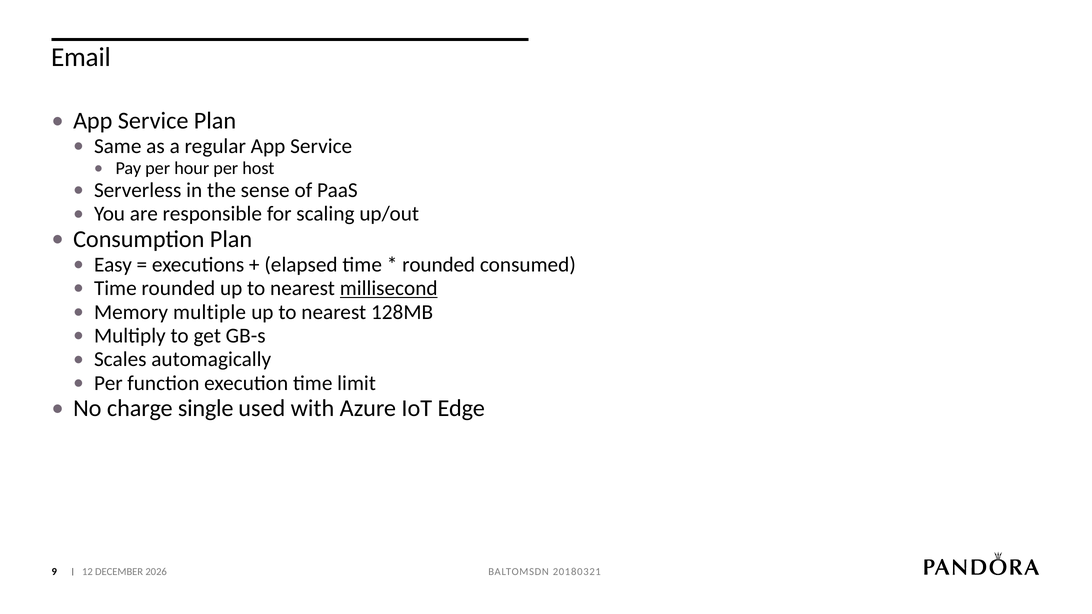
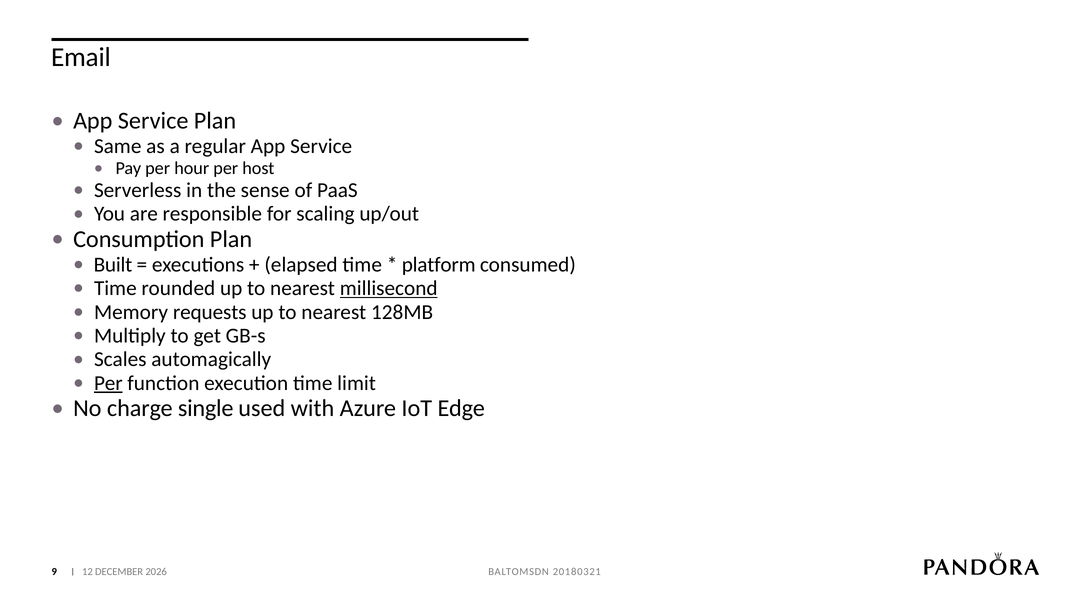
Easy: Easy -> Built
rounded at (439, 265): rounded -> platform
multiple: multiple -> requests
Per at (108, 383) underline: none -> present
